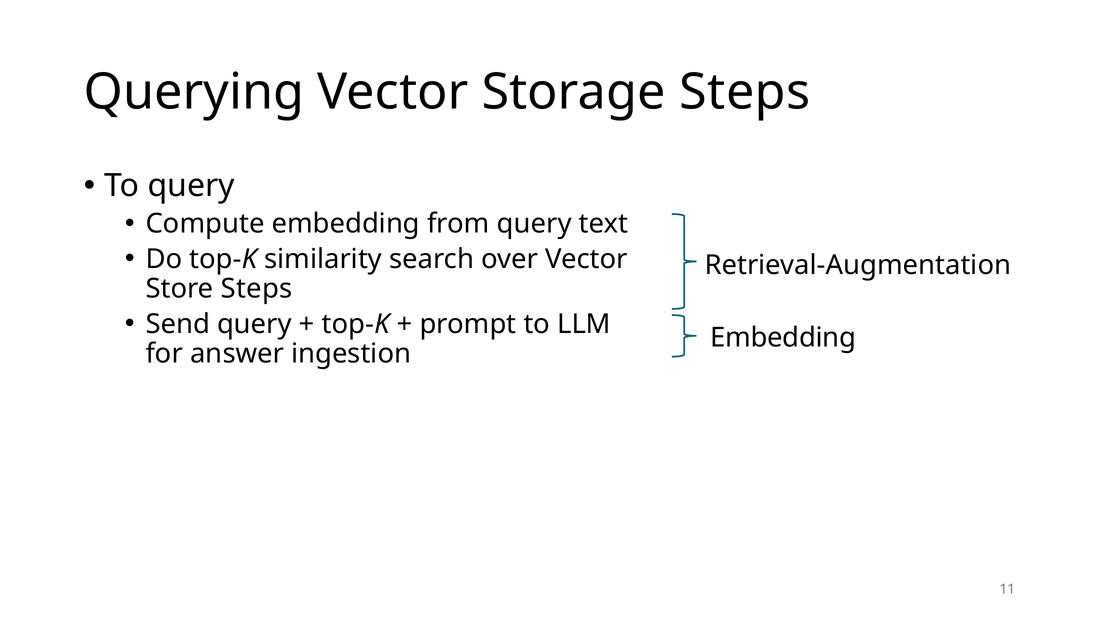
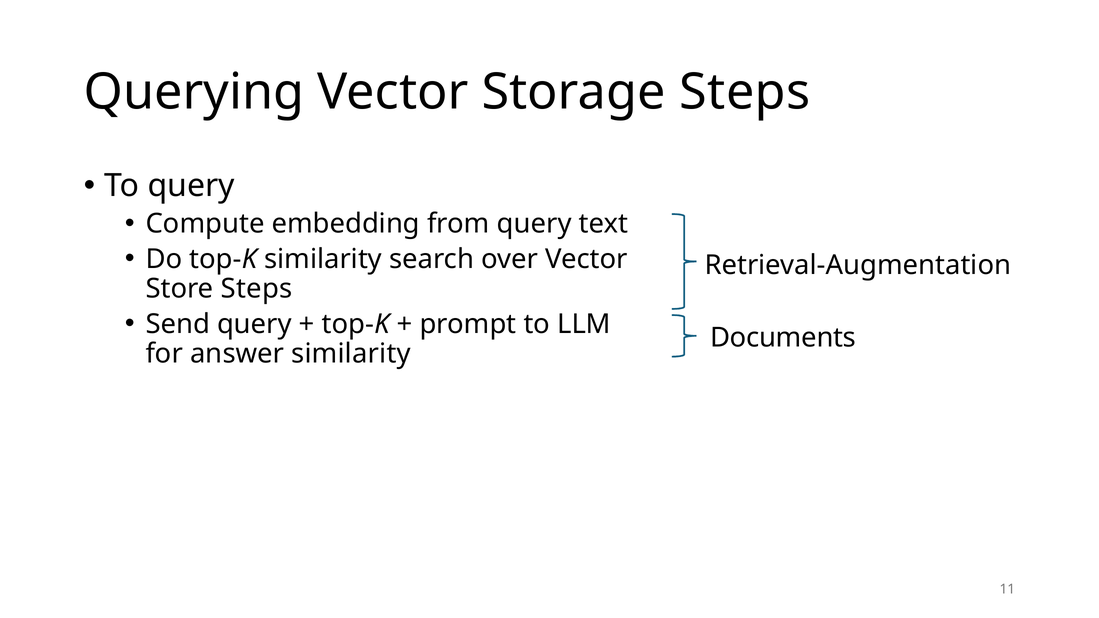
Embedding at (783, 338): Embedding -> Documents
answer ingestion: ingestion -> similarity
